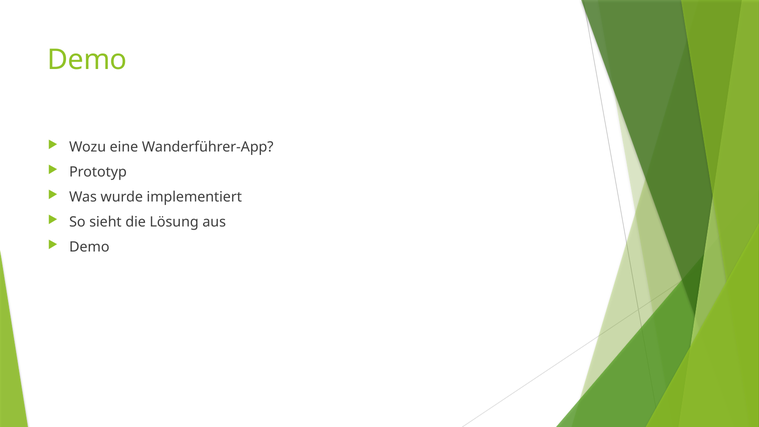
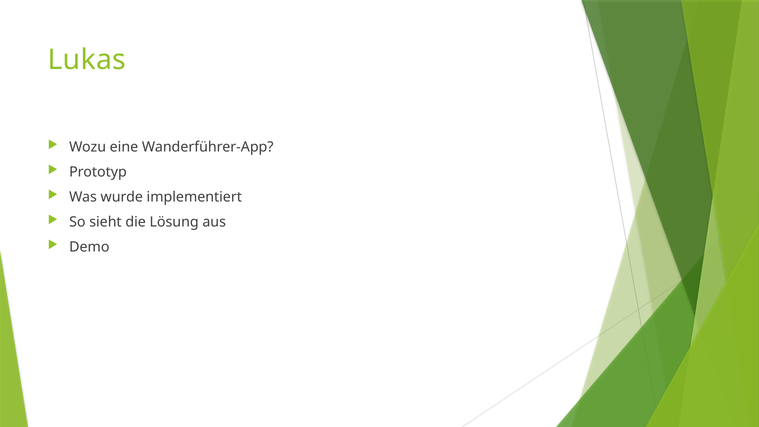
Demo at (87, 60): Demo -> Lukas
